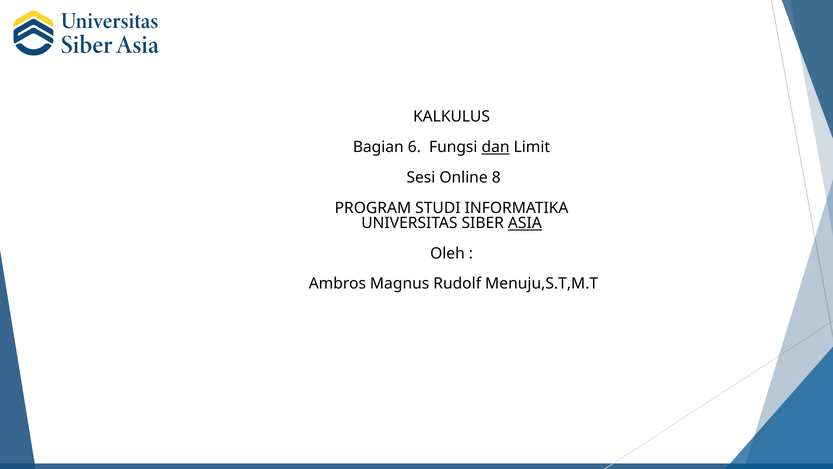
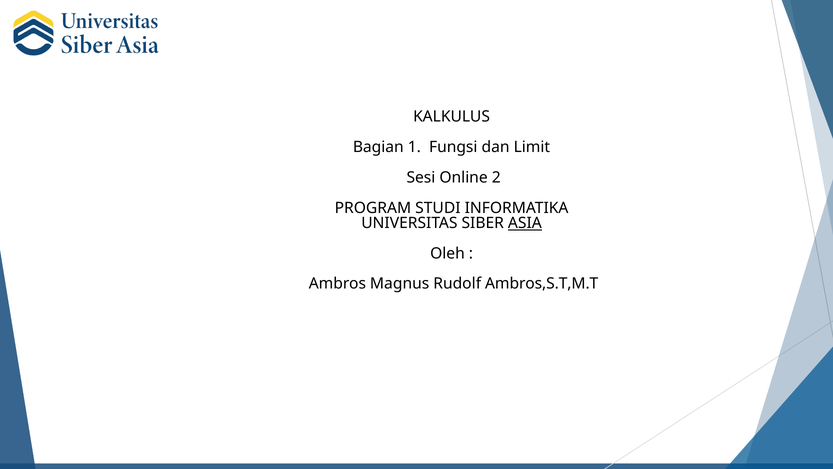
6: 6 -> 1
dan underline: present -> none
8: 8 -> 2
Menuju,S.T,M.T: Menuju,S.T,M.T -> Ambros,S.T,M.T
